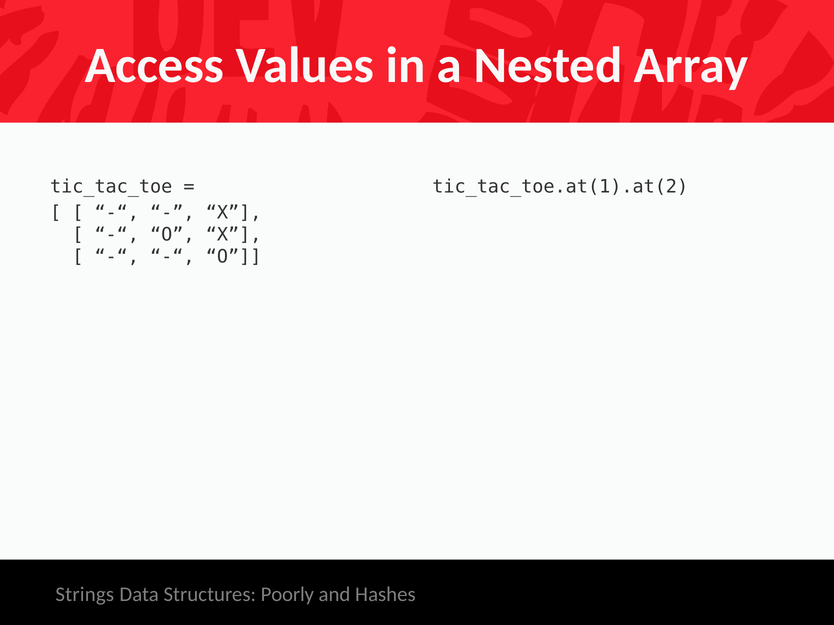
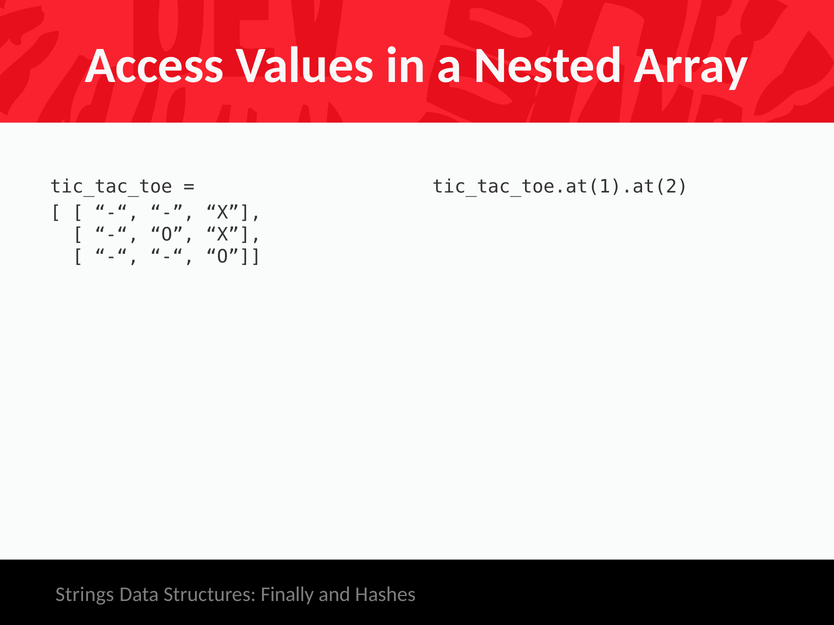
Poorly: Poorly -> Finally
